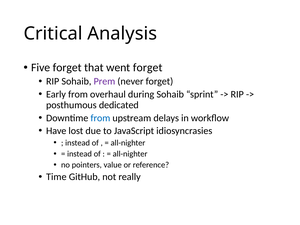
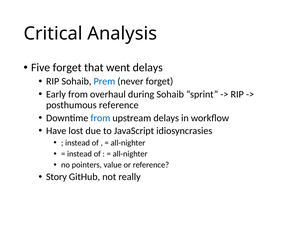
went forget: forget -> delays
Prem colour: purple -> blue
posthumous dedicated: dedicated -> reference
Time: Time -> Story
